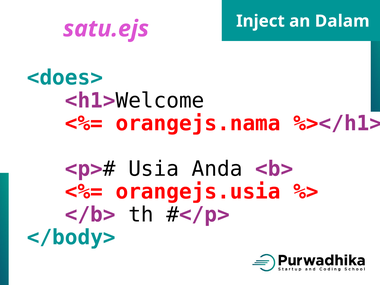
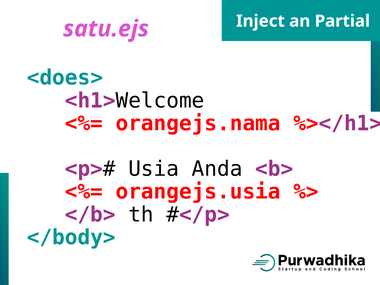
Dalam: Dalam -> Partial
